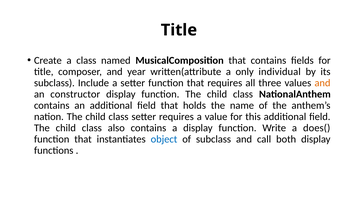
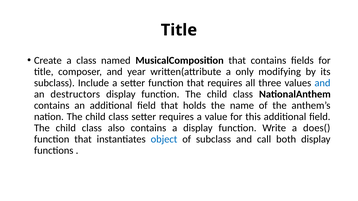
individual: individual -> modifying
and at (322, 83) colour: orange -> blue
constructor: constructor -> destructors
